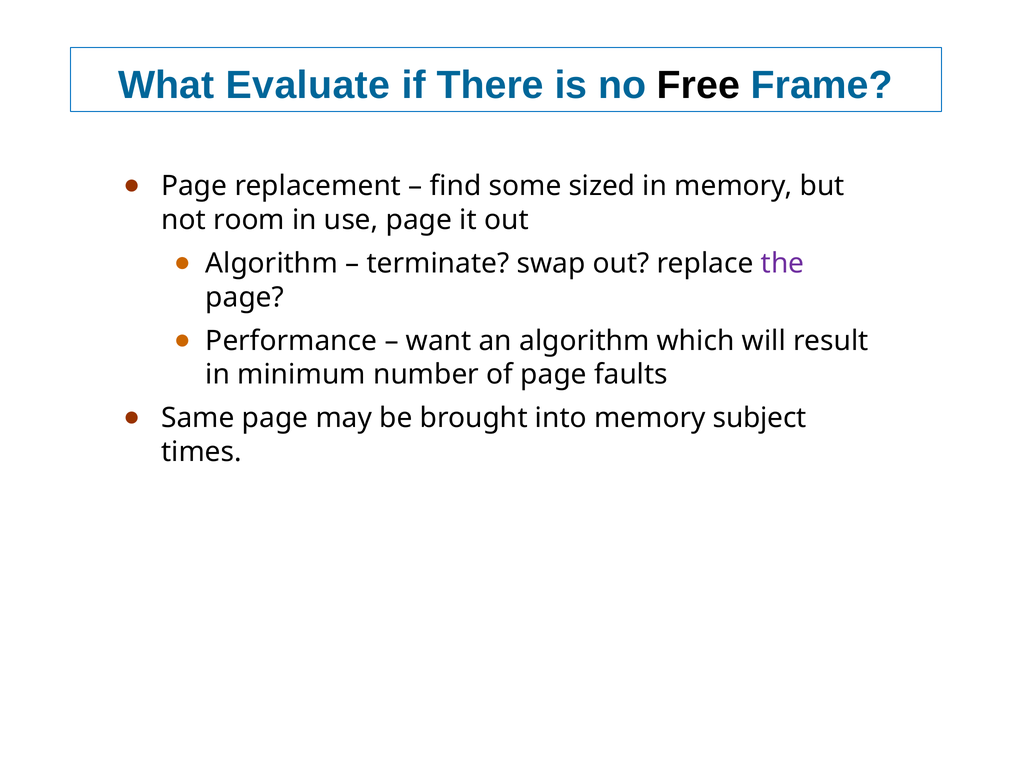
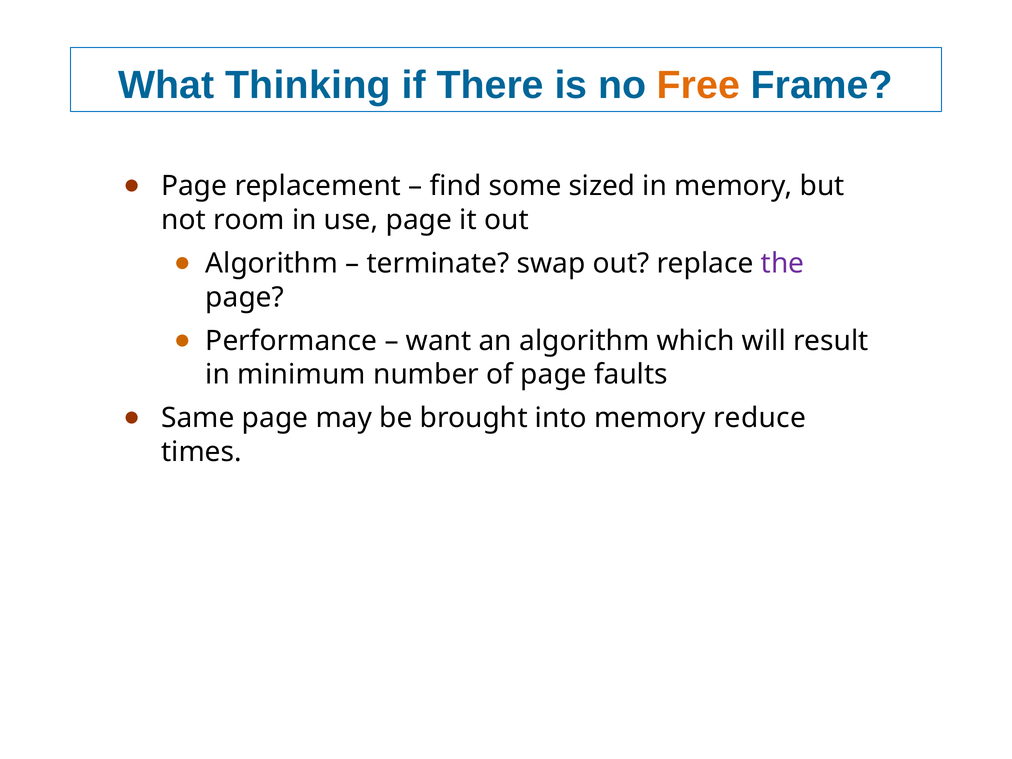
Evaluate: Evaluate -> Thinking
Free colour: black -> orange
subject: subject -> reduce
